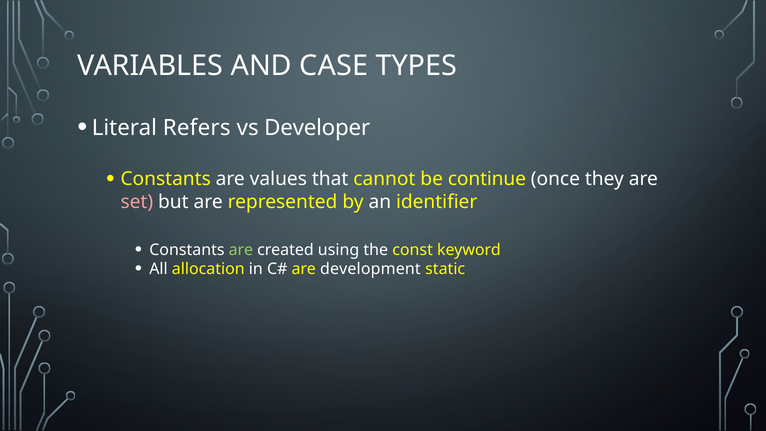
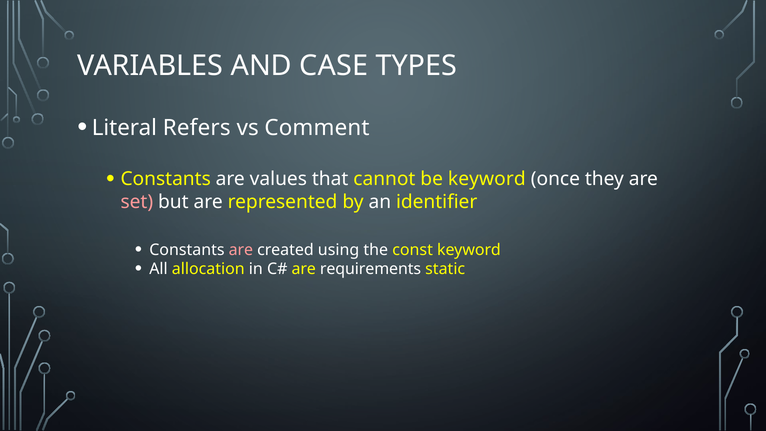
Developer: Developer -> Comment
be continue: continue -> keyword
are at (241, 250) colour: light green -> pink
development: development -> requirements
